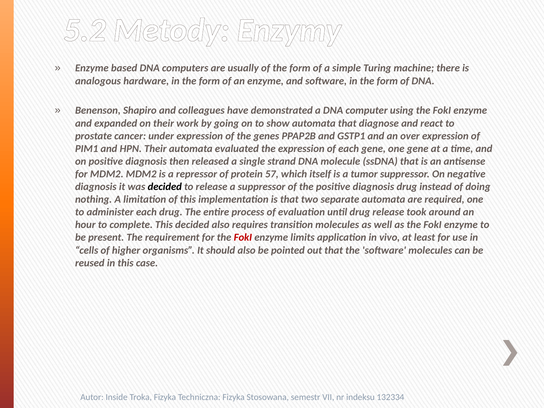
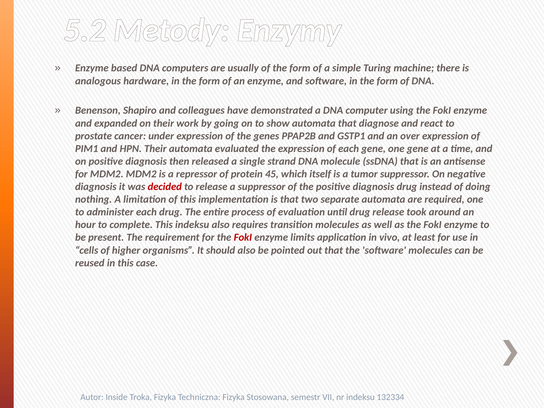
57: 57 -> 45
decided at (165, 187) colour: black -> red
This decided: decided -> indeksu
